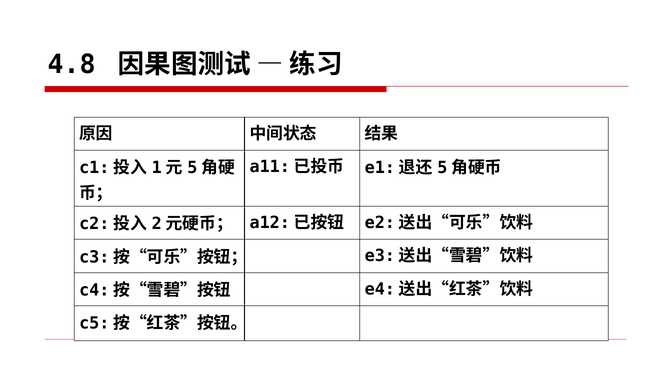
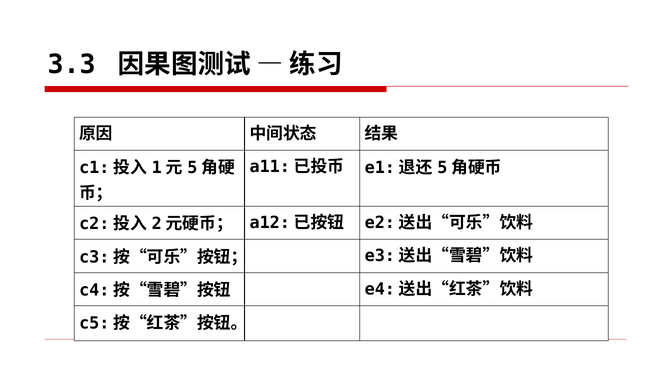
4.8: 4.8 -> 3.3
